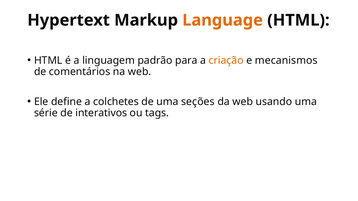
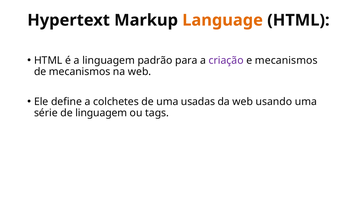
criação colour: orange -> purple
de comentários: comentários -> mecanismos
seções: seções -> usadas
de interativos: interativos -> linguagem
